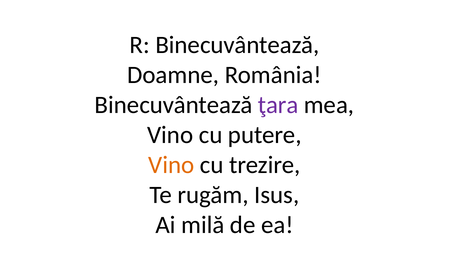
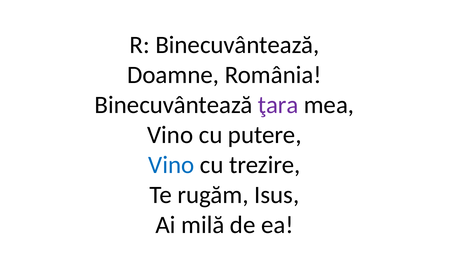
Vino at (171, 165) colour: orange -> blue
